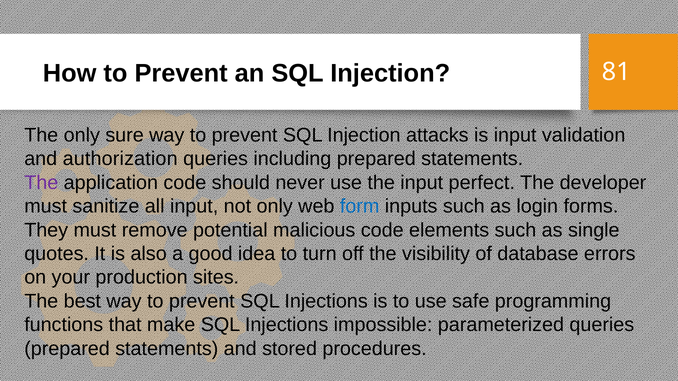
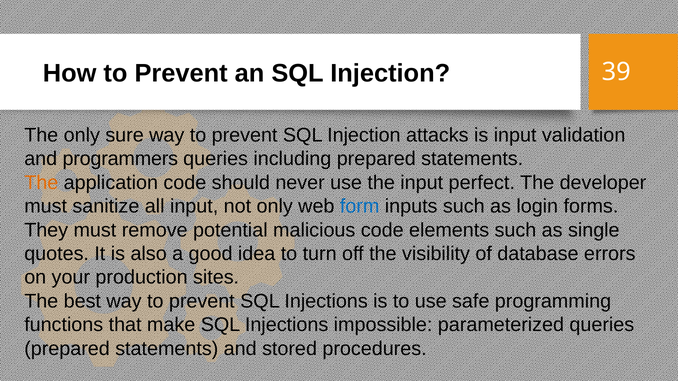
81: 81 -> 39
authorization: authorization -> programmers
The at (41, 183) colour: purple -> orange
